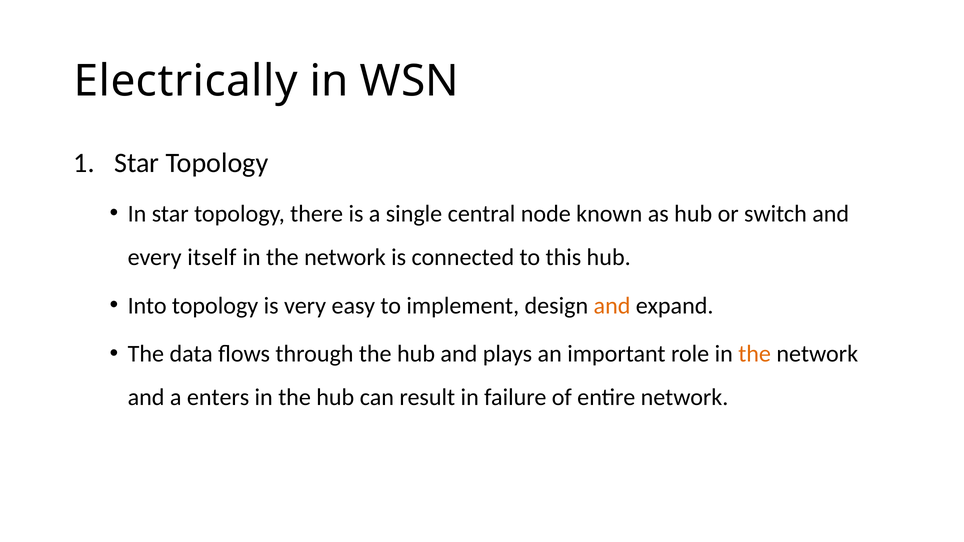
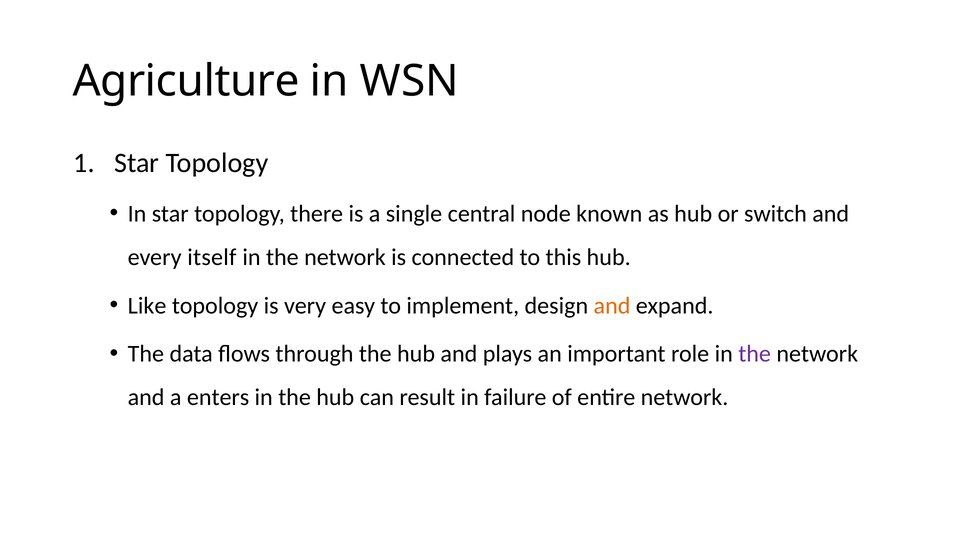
Electrically: Electrically -> Agriculture
Into: Into -> Like
the at (755, 354) colour: orange -> purple
